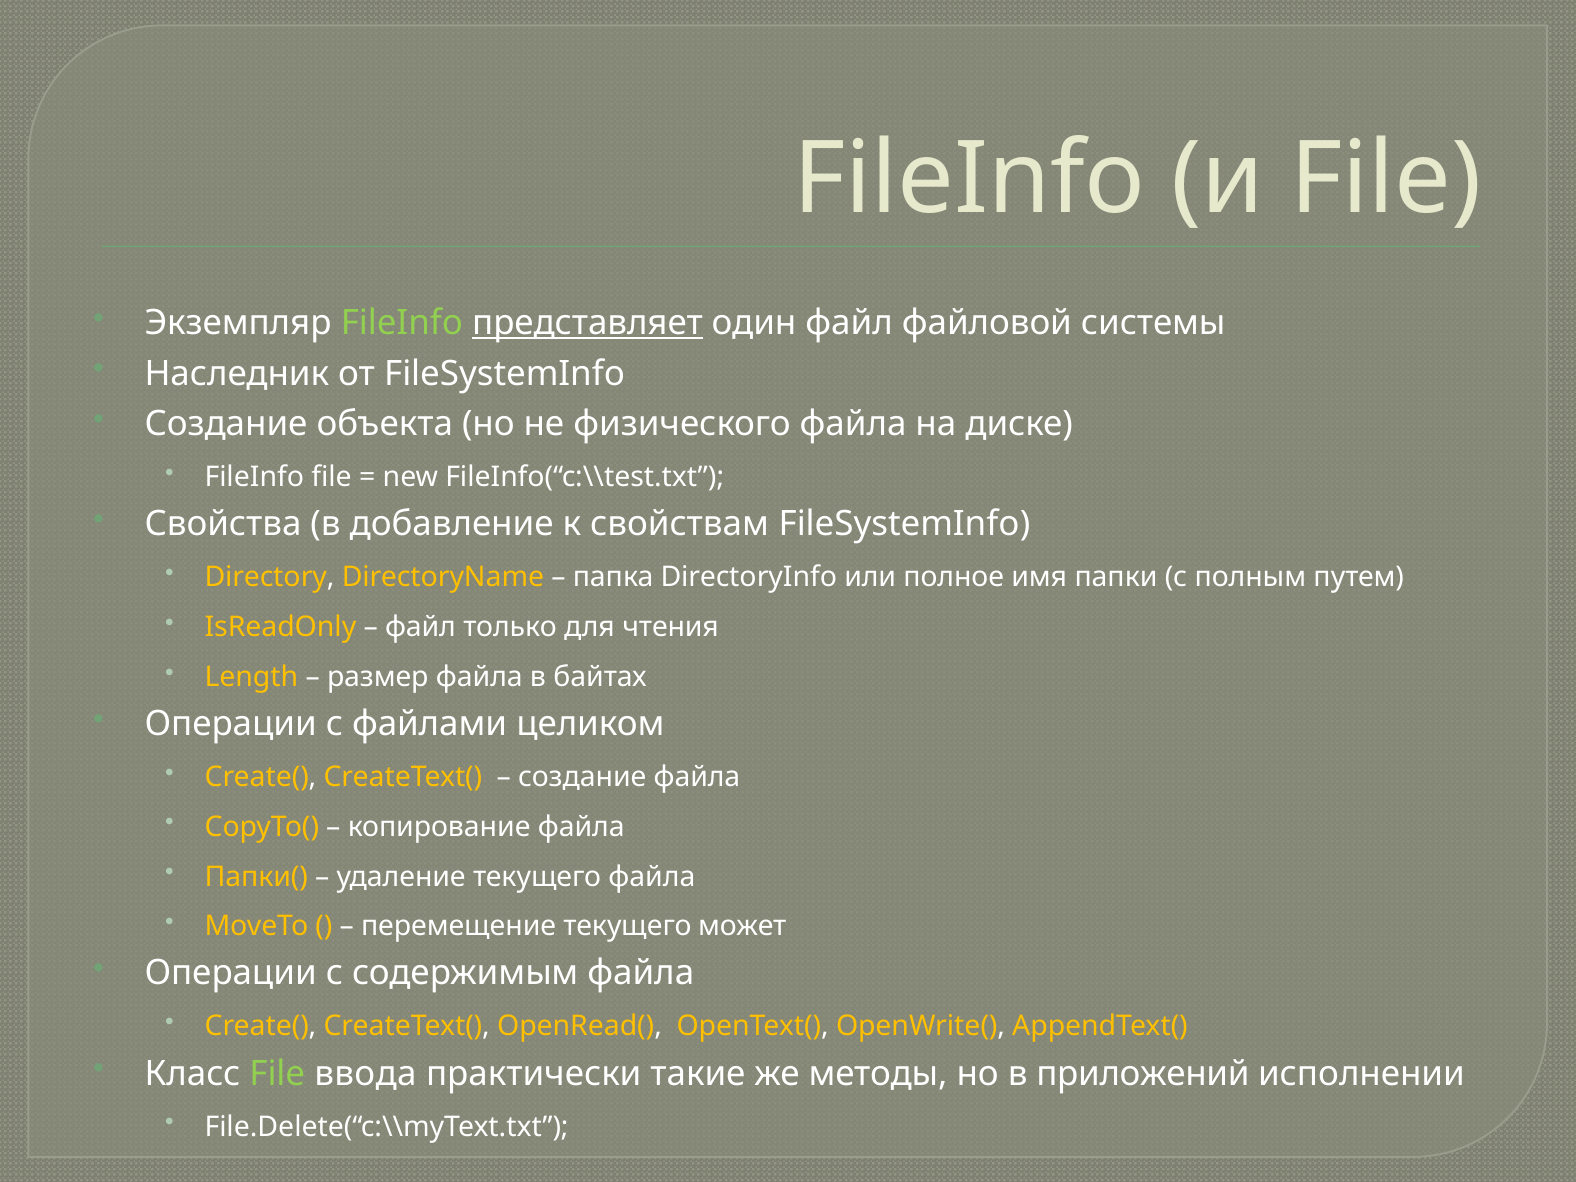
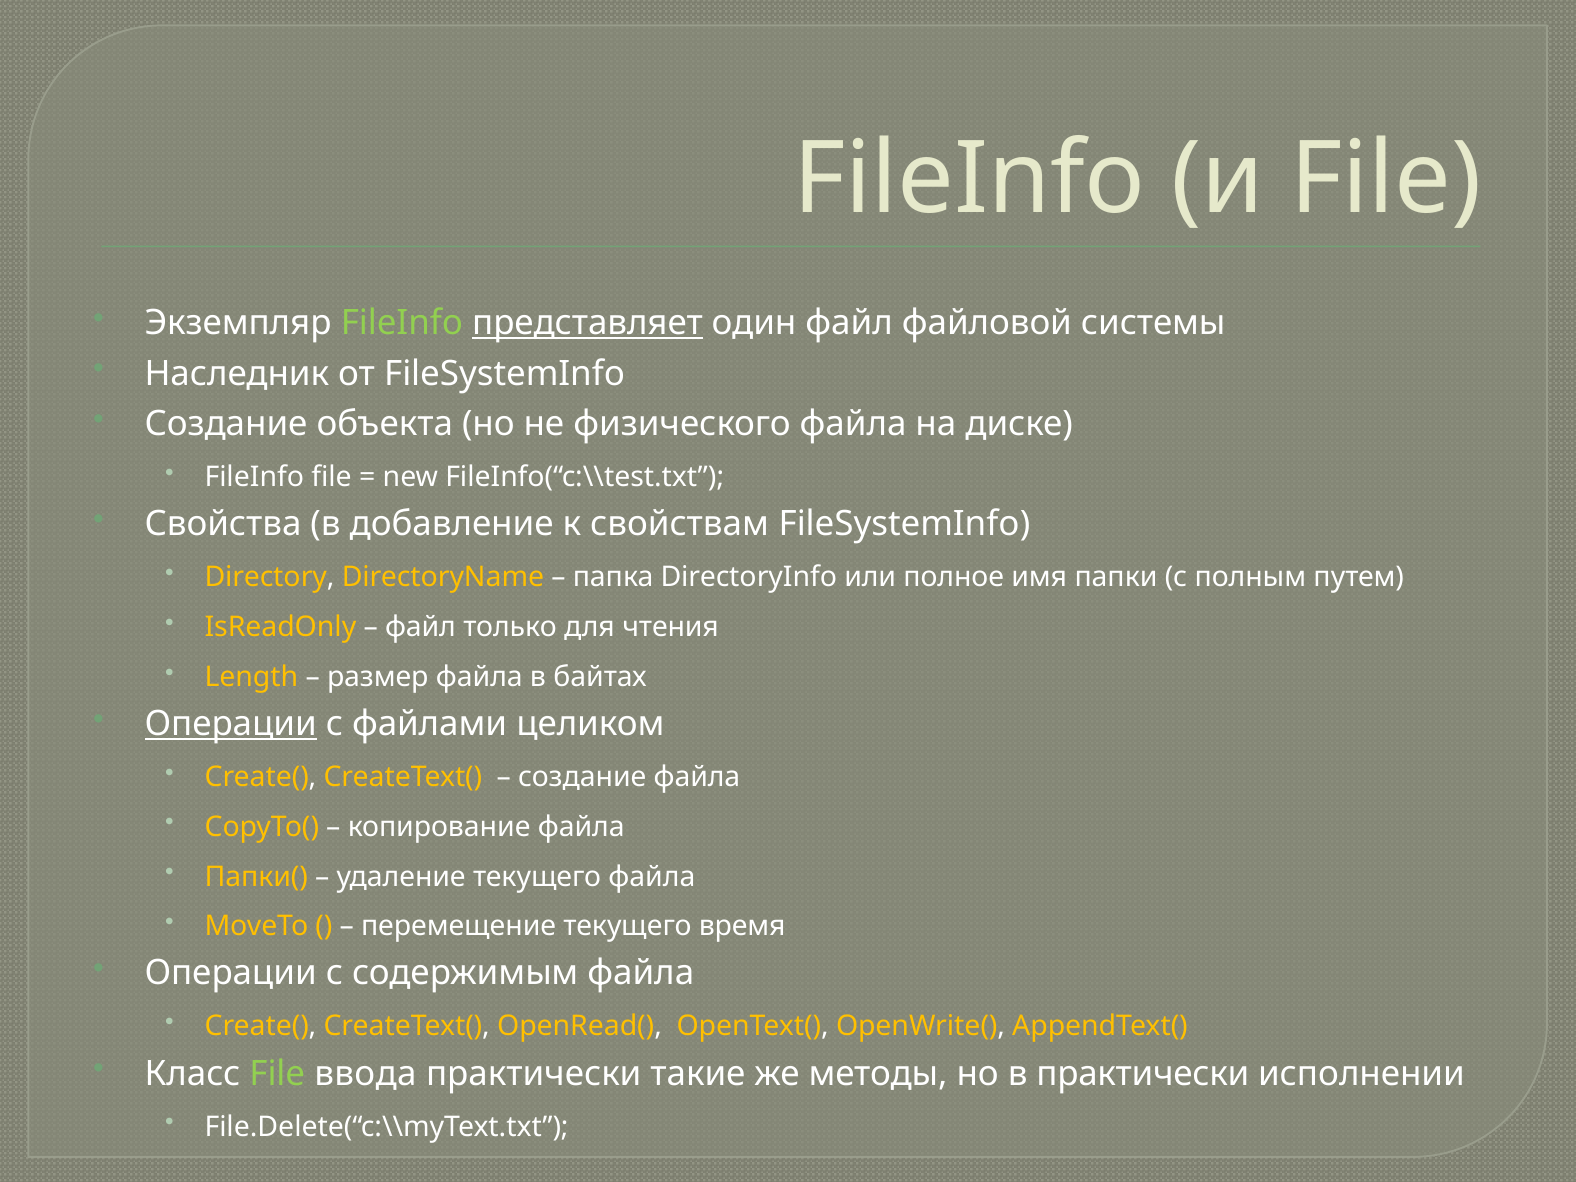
Операции at (231, 724) underline: none -> present
может: может -> время
в приложений: приложений -> практически
